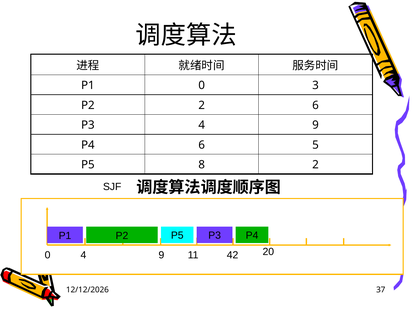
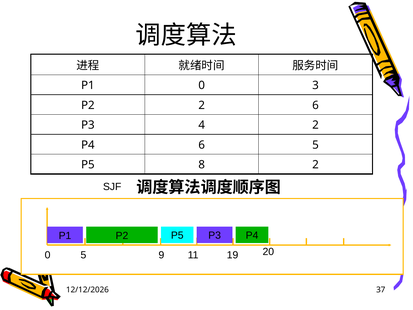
4 9: 9 -> 2
42: 42 -> 19
0 4: 4 -> 5
